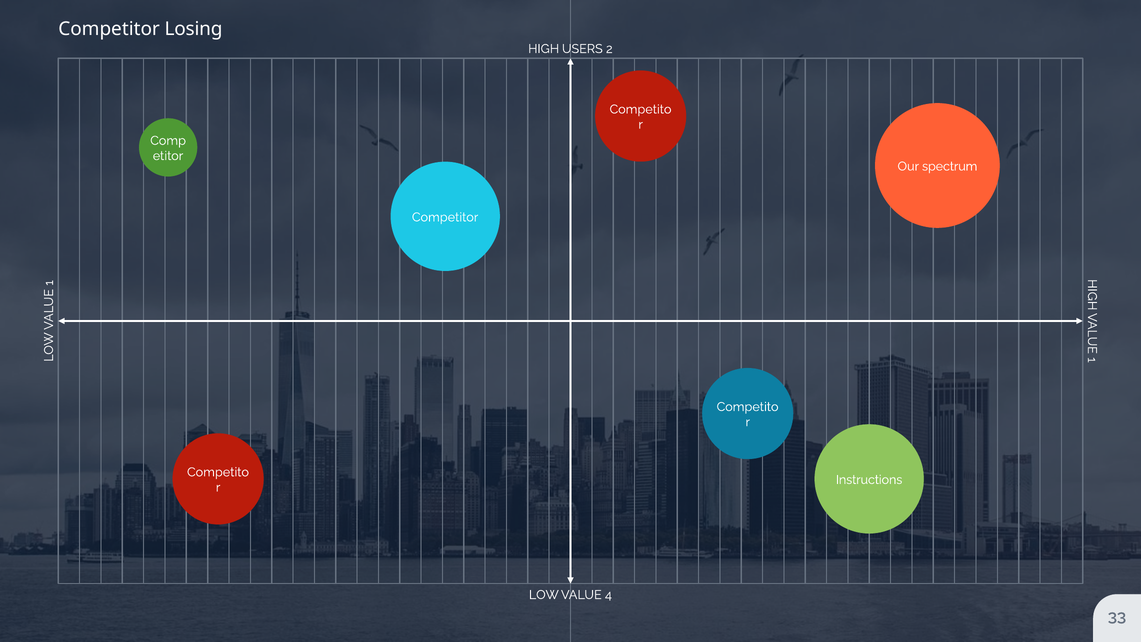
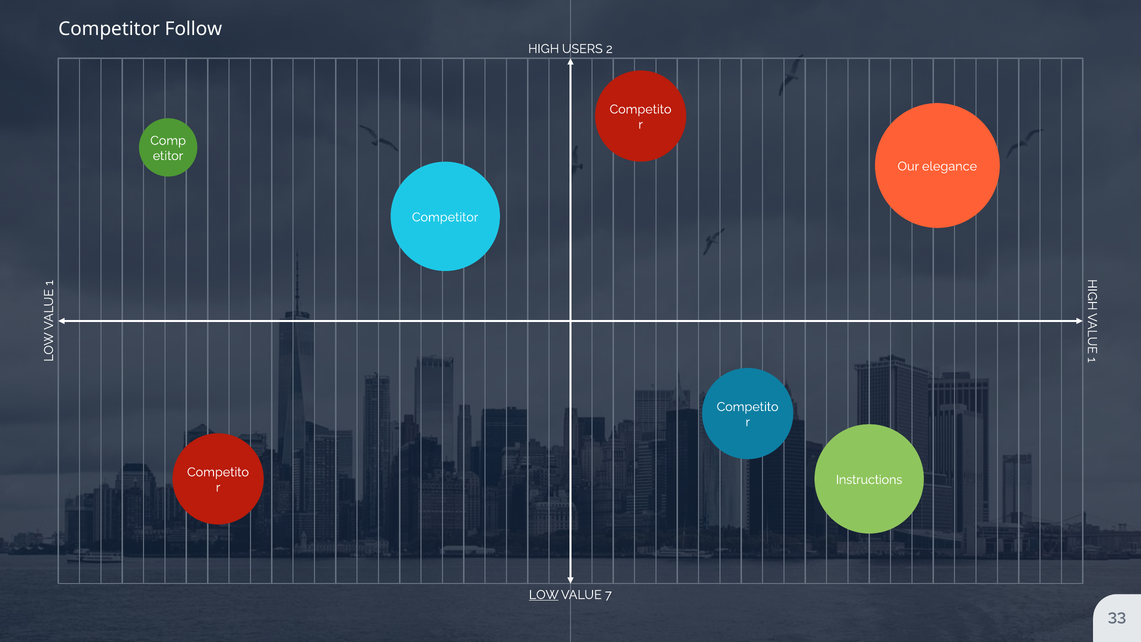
Losing: Losing -> Follow
spectrum: spectrum -> elegance
LOW underline: none -> present
4: 4 -> 7
